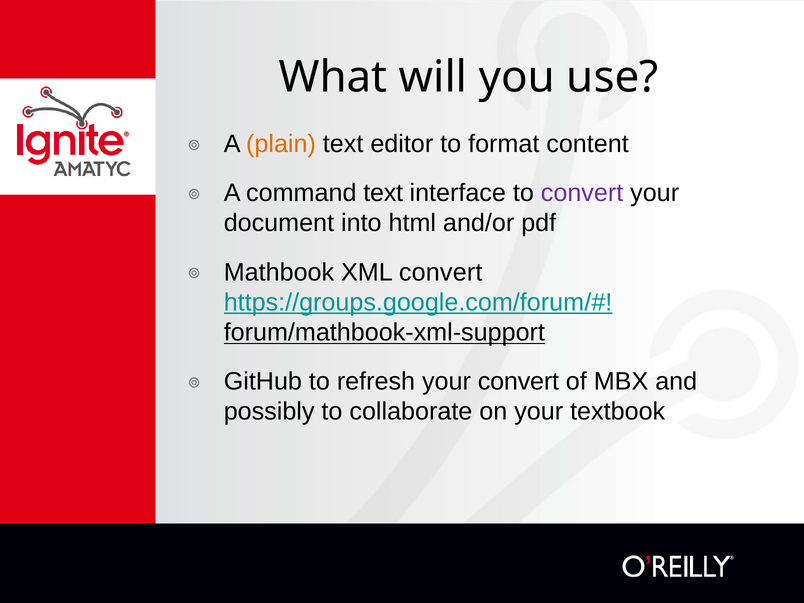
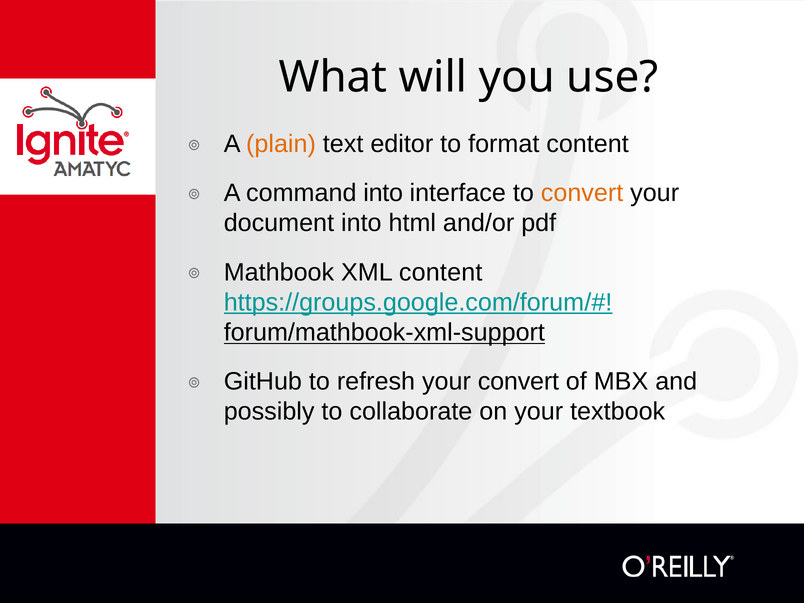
command text: text -> into
convert at (582, 193) colour: purple -> orange
XML convert: convert -> content
